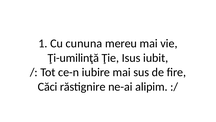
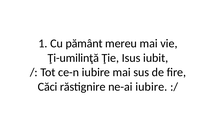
cununa: cununa -> pământ
ne-ai alipim: alipim -> iubire
